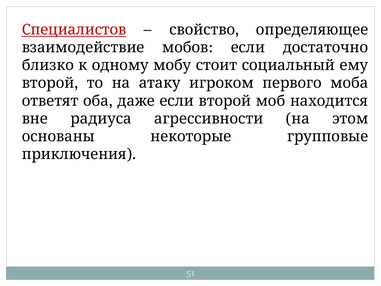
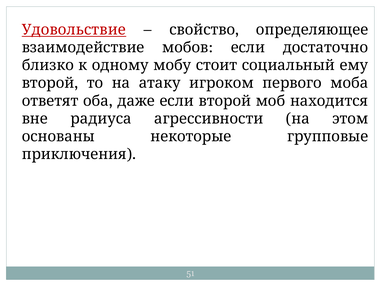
Специалистов: Специалистов -> Удовольствие
